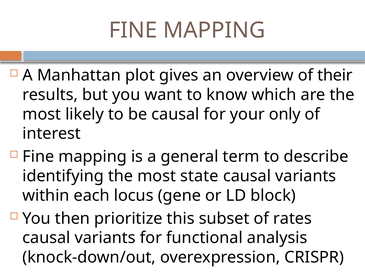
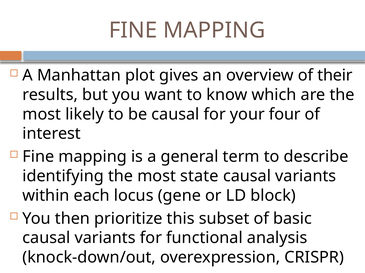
only: only -> four
rates: rates -> basic
